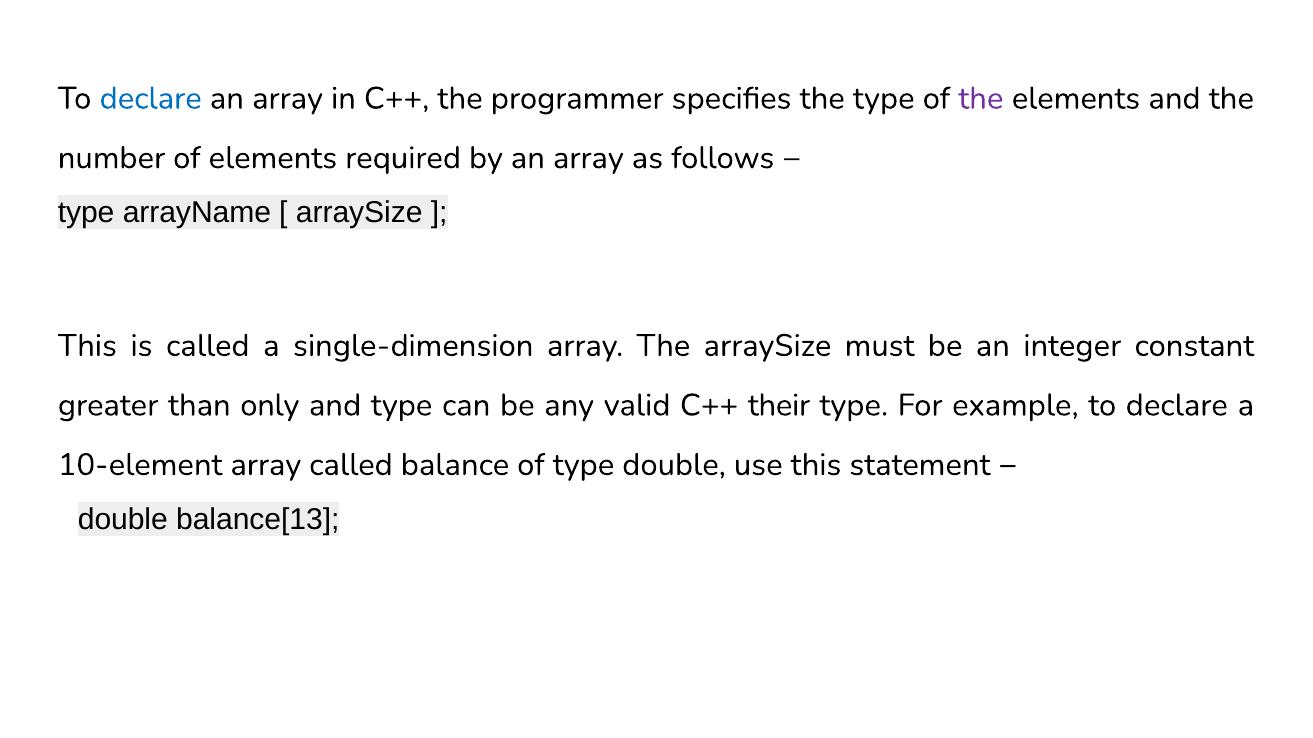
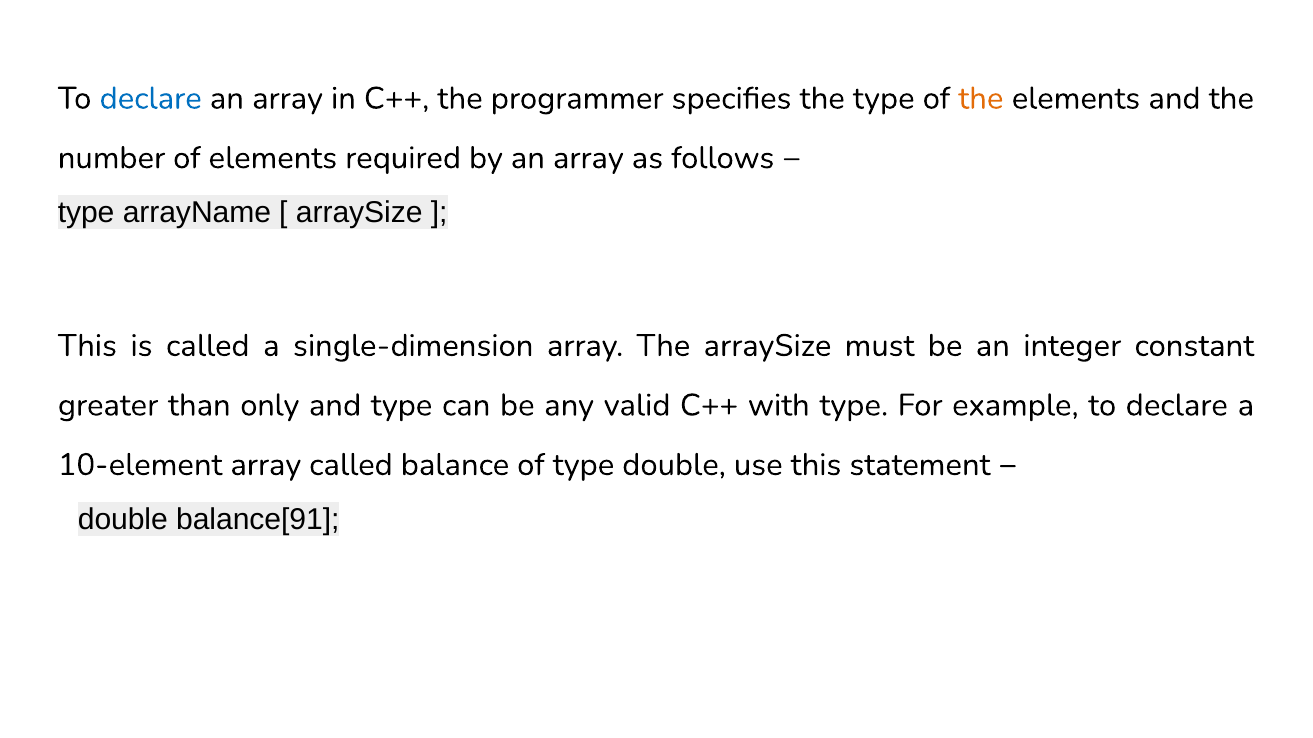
the at (981, 98) colour: purple -> orange
their: their -> with
balance[13: balance[13 -> balance[91
